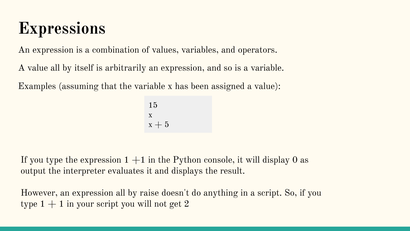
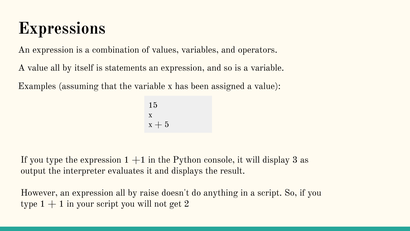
arbitrarily: arbitrarily -> statements
0: 0 -> 3
